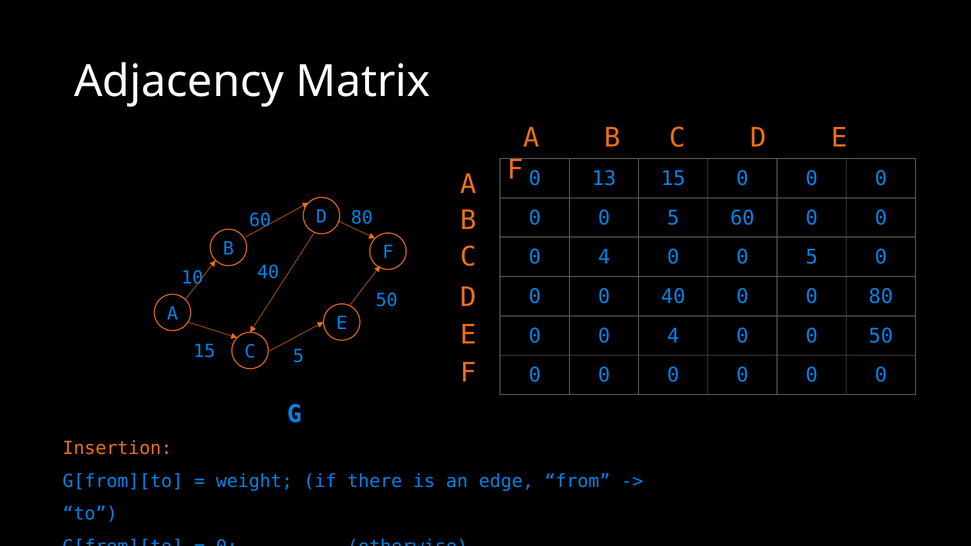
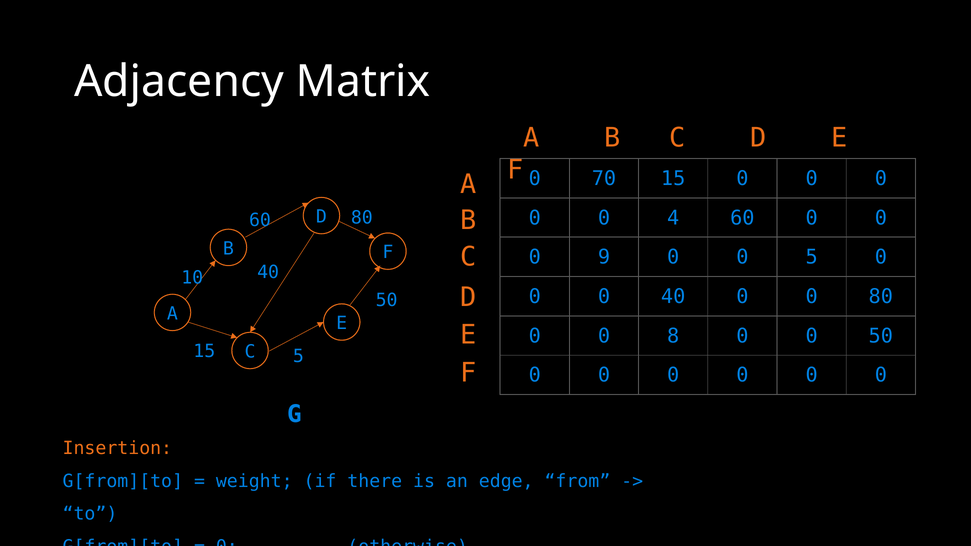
13: 13 -> 70
5 at (673, 218): 5 -> 4
4 at (604, 257): 4 -> 9
4 at (673, 336): 4 -> 8
